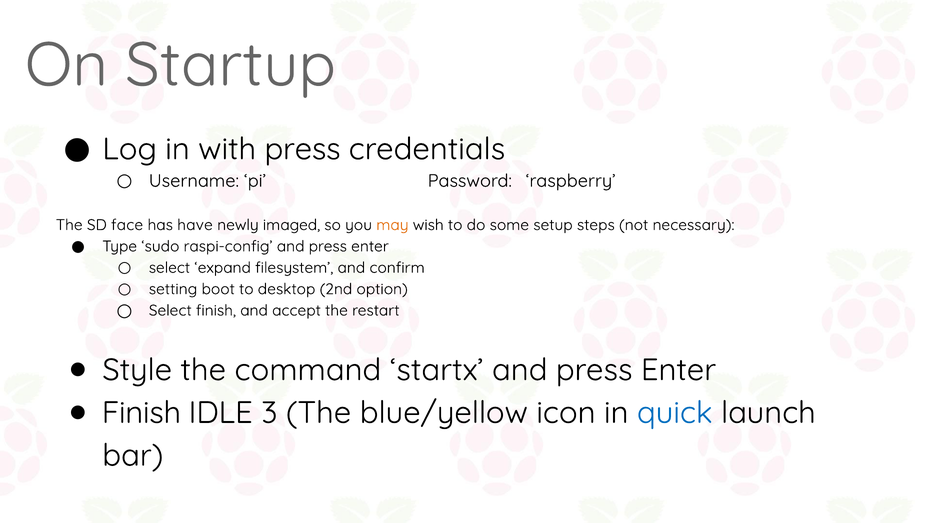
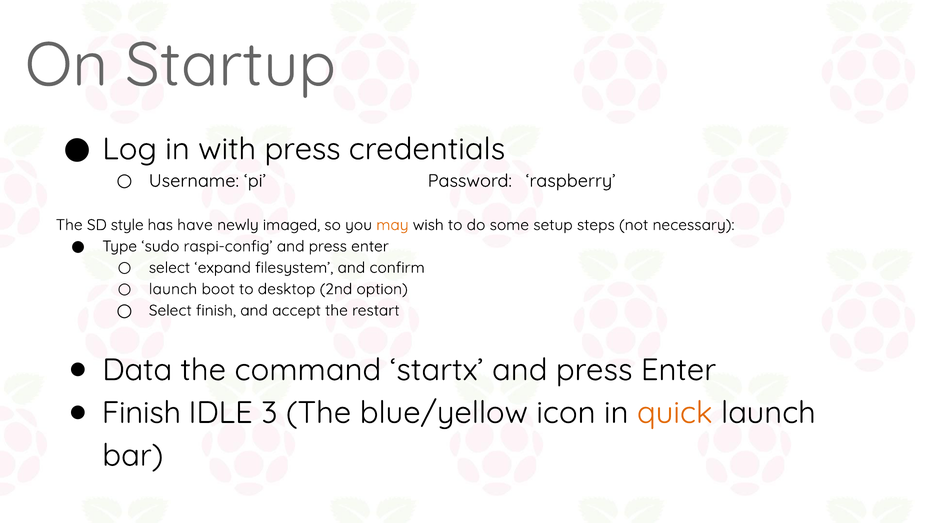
face: face -> style
setting at (173, 289): setting -> launch
Style: Style -> Data
quick colour: blue -> orange
